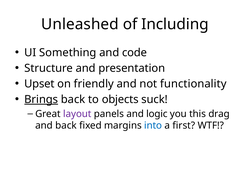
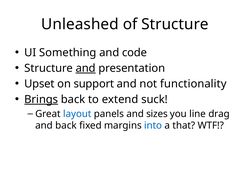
of Including: Including -> Structure
and at (86, 68) underline: none -> present
friendly: friendly -> support
objects: objects -> extend
layout colour: purple -> blue
logic: logic -> sizes
this: this -> line
first: first -> that
